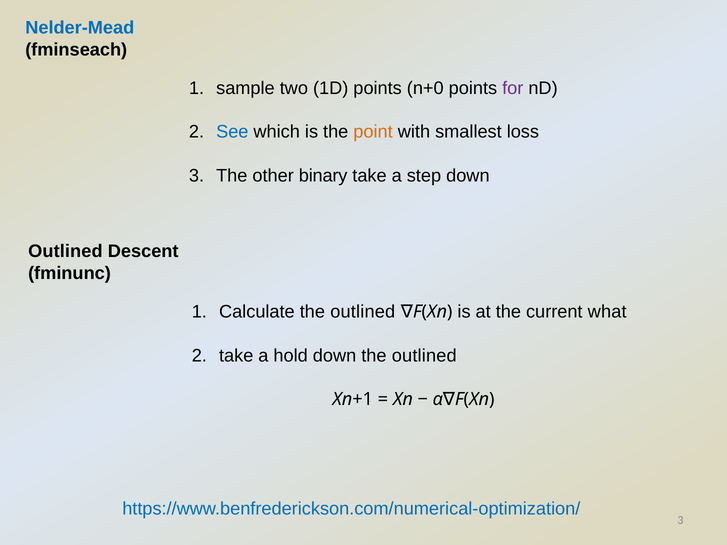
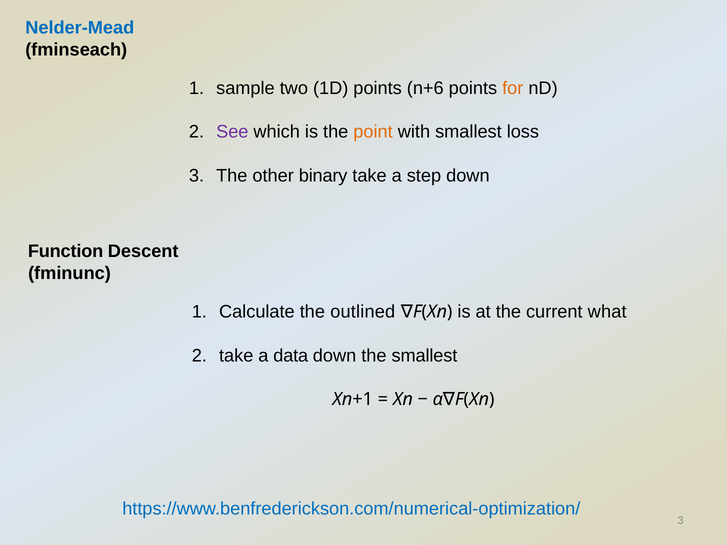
n+0: n+0 -> n+6
for colour: purple -> orange
See colour: blue -> purple
Outlined at (65, 252): Outlined -> Function
hold: hold -> data
down the outlined: outlined -> smallest
